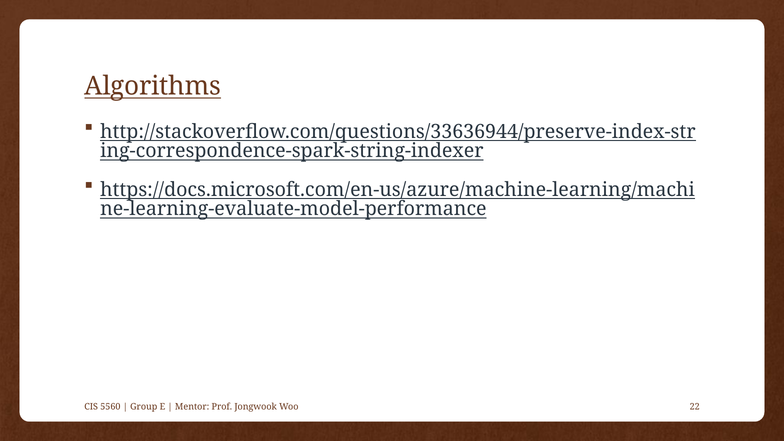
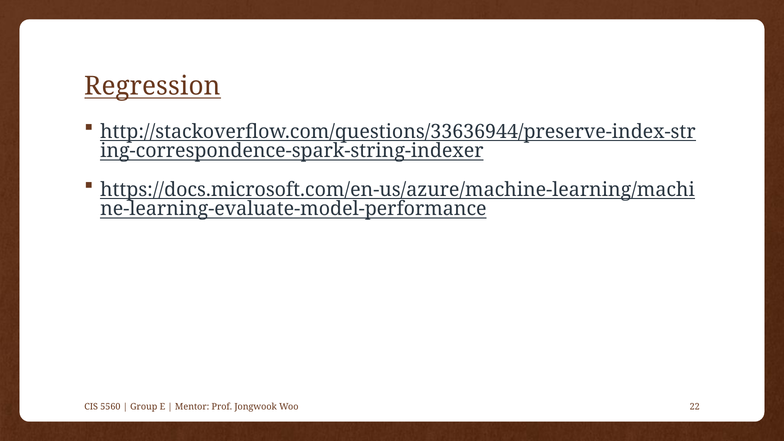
Algorithms: Algorithms -> Regression
